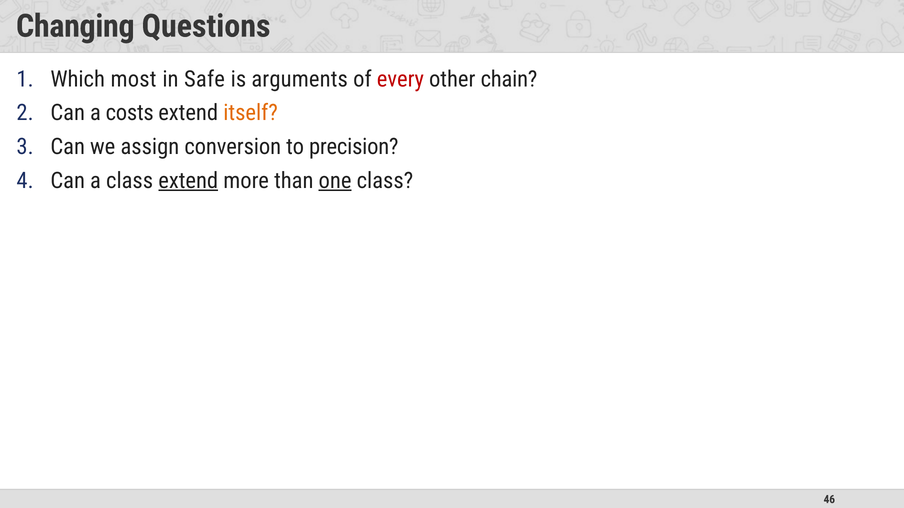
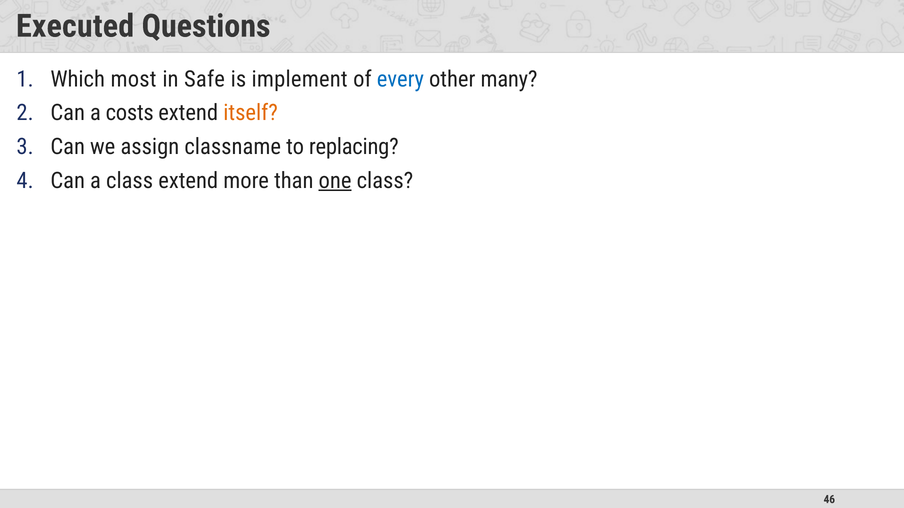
Changing: Changing -> Executed
arguments: arguments -> implement
every colour: red -> blue
chain: chain -> many
conversion: conversion -> classname
precision: precision -> replacing
extend at (188, 181) underline: present -> none
